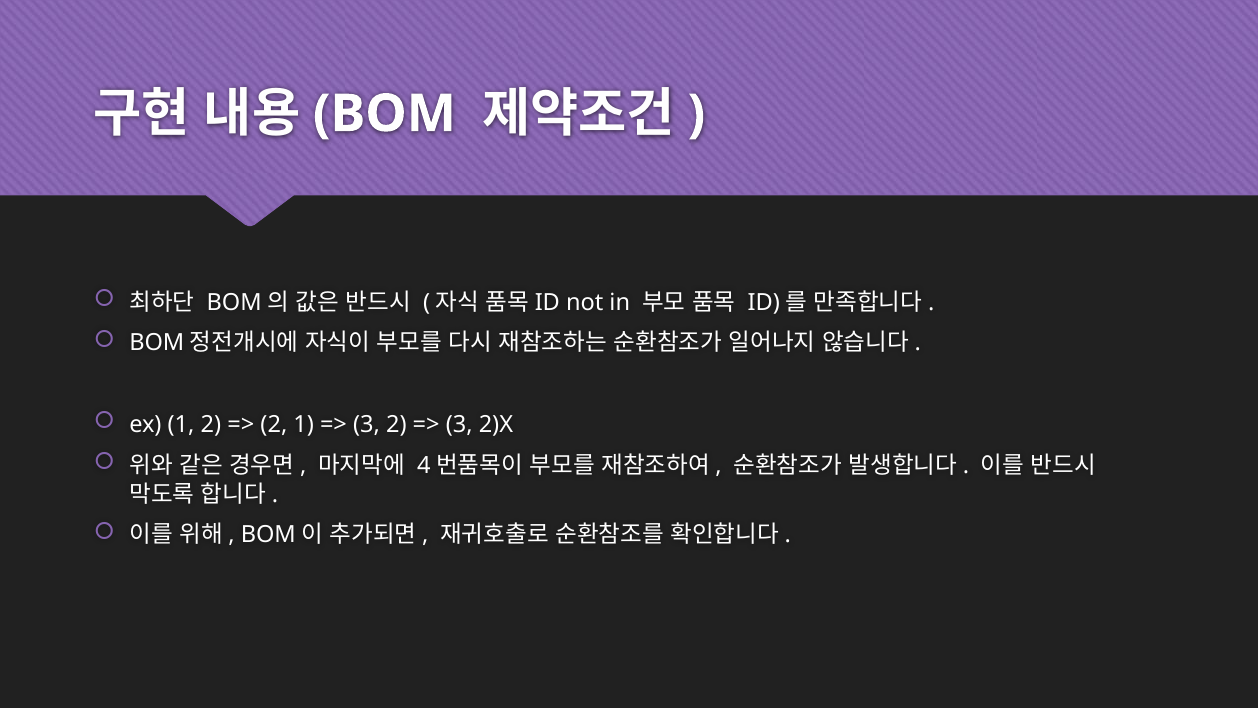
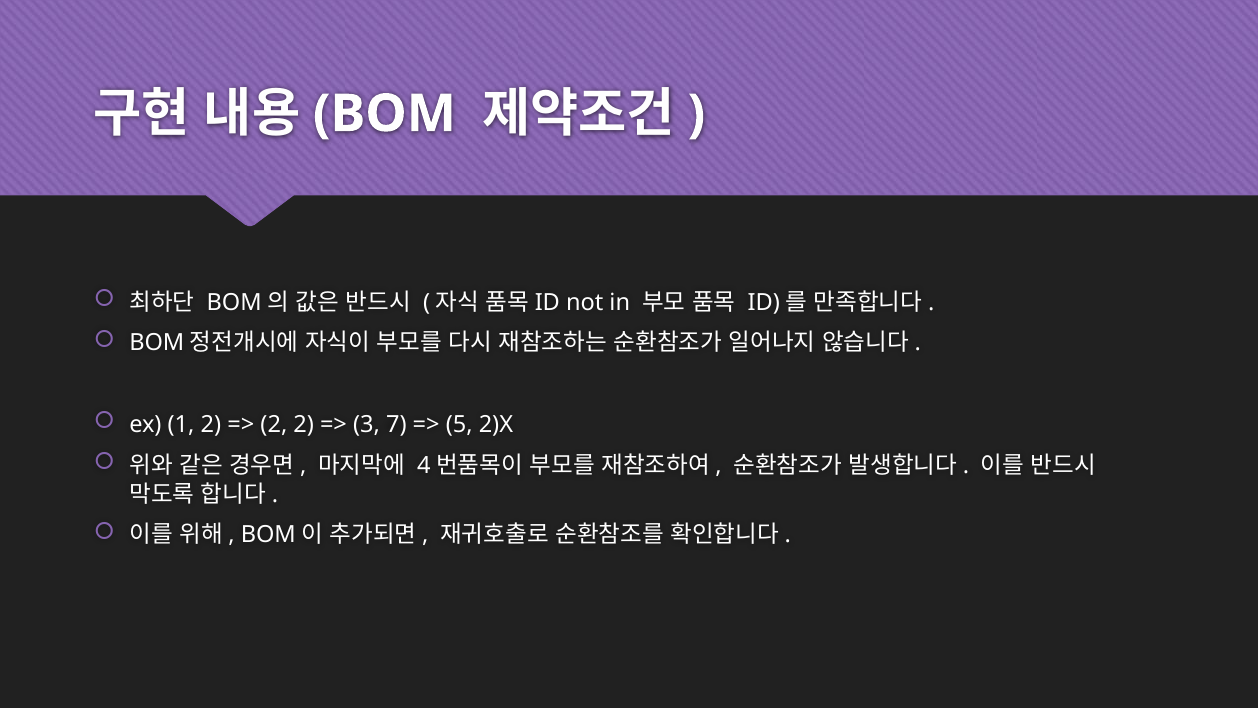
2 1: 1 -> 2
3 2: 2 -> 7
3 at (459, 425): 3 -> 5
